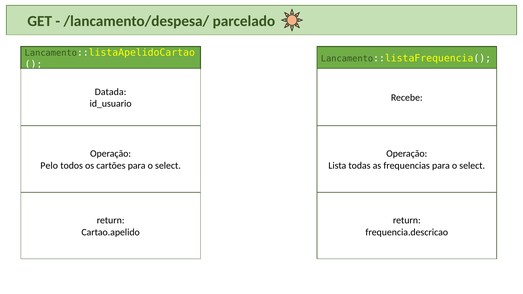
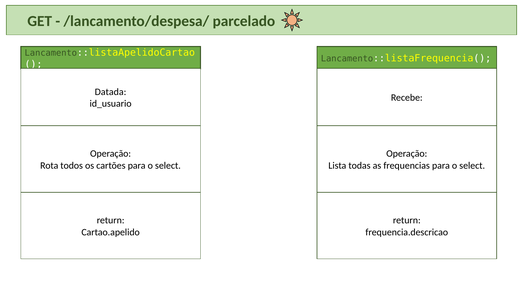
Pelo: Pelo -> Rota
